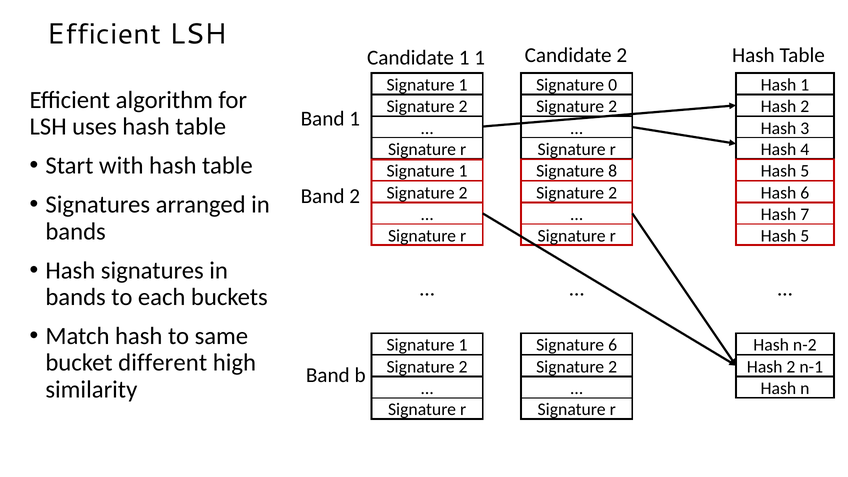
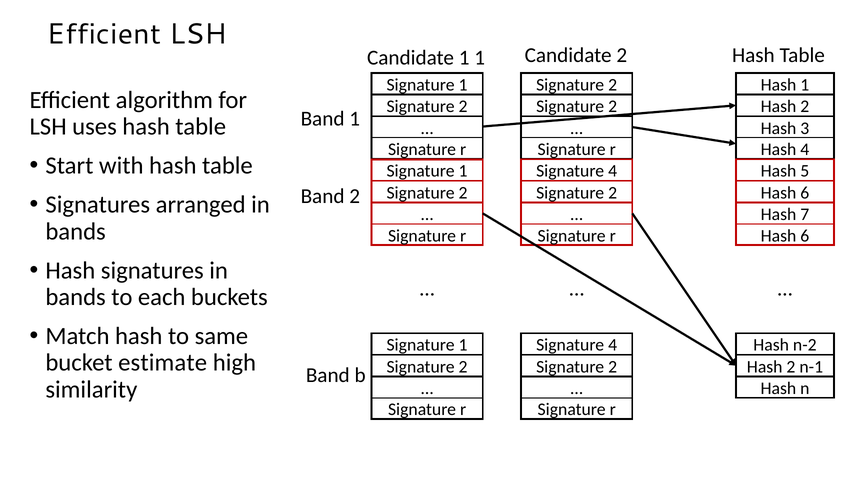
0 at (613, 85): 0 -> 2
8 at (613, 171): 8 -> 4
5 at (805, 236): 5 -> 6
6 at (613, 345): 6 -> 4
different: different -> estimate
